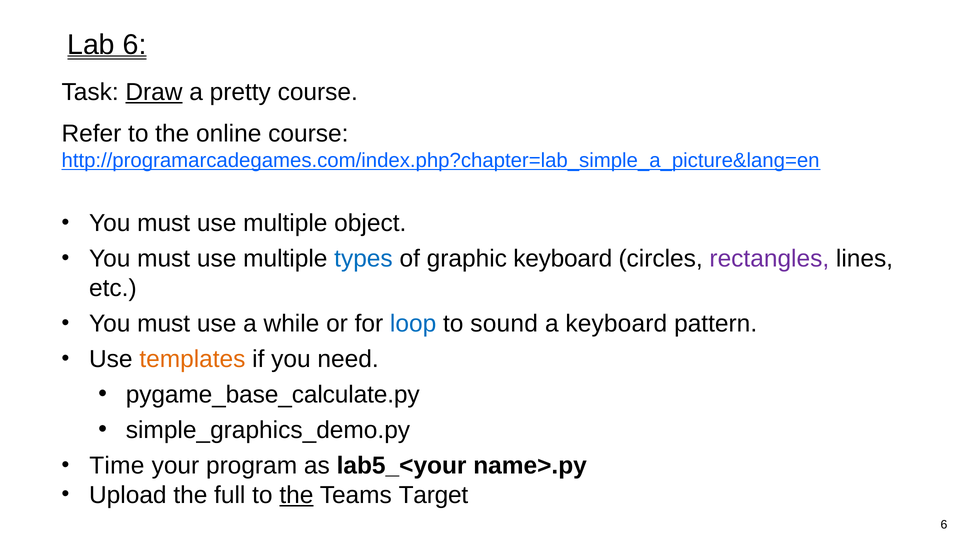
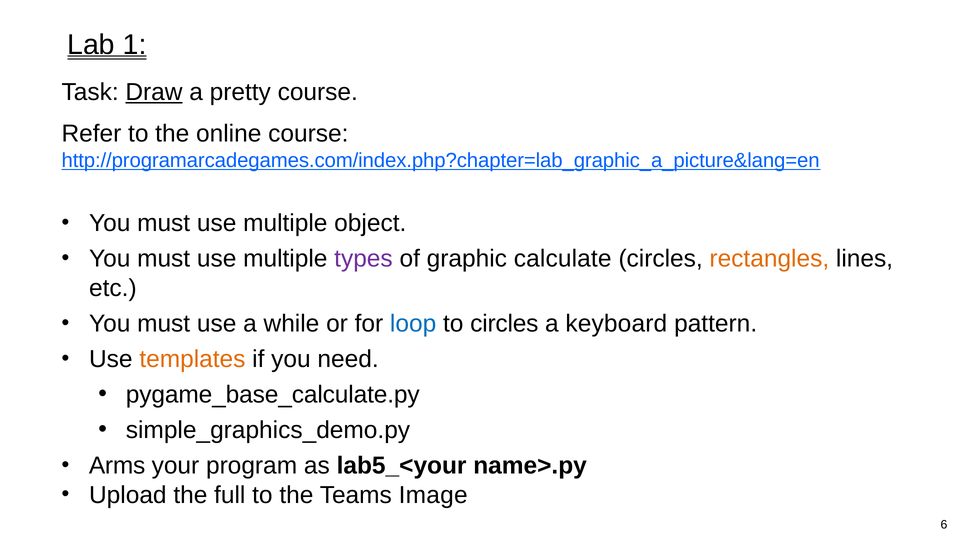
Lab 6: 6 -> 1
http://programarcadegames.com/index.php?chapter=lab_simple_a_picture&lang=en: http://programarcadegames.com/index.php?chapter=lab_simple_a_picture&lang=en -> http://programarcadegames.com/index.php?chapter=lab_graphic_a_picture&lang=en
types colour: blue -> purple
graphic keyboard: keyboard -> calculate
rectangles colour: purple -> orange
to sound: sound -> circles
Time: Time -> Arms
the at (296, 495) underline: present -> none
Target: Target -> Image
